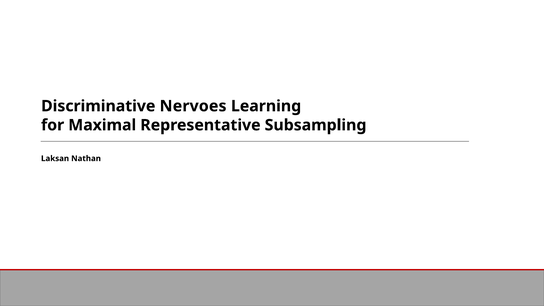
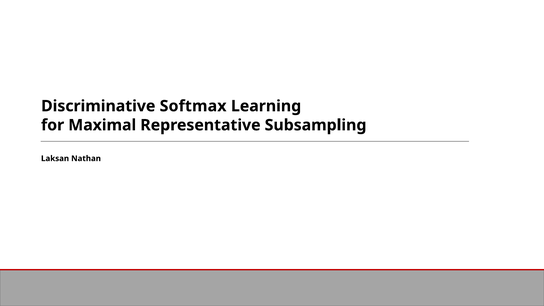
Nervoes: Nervoes -> Softmax
